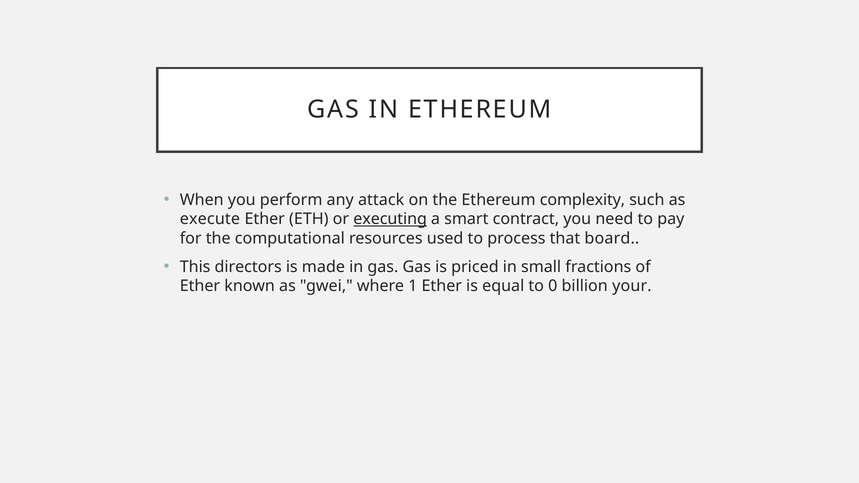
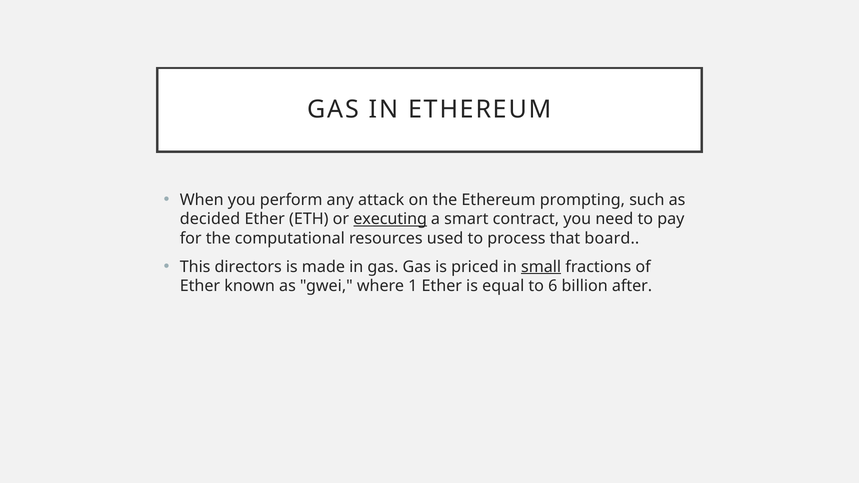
complexity: complexity -> prompting
execute: execute -> decided
small underline: none -> present
0: 0 -> 6
your: your -> after
